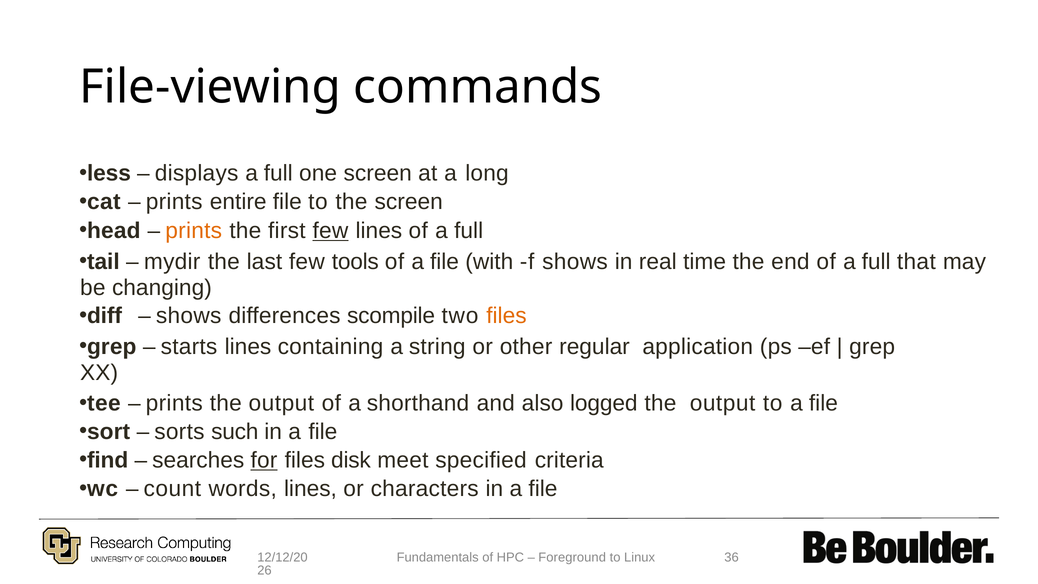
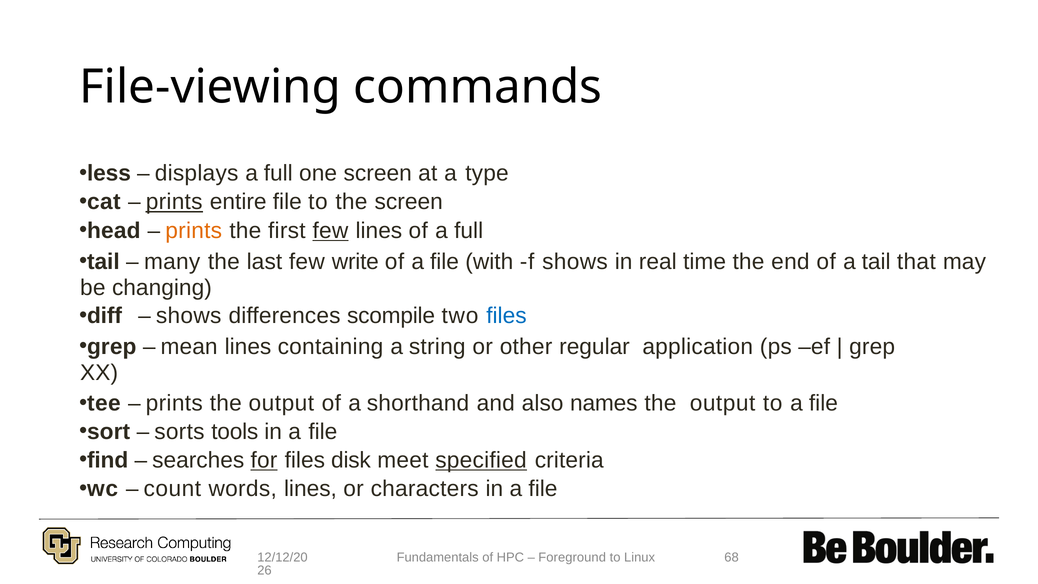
long: long -> type
prints at (174, 202) underline: none -> present
mydir: mydir -> many
tools: tools -> write
end of a full: full -> tail
files at (506, 316) colour: orange -> blue
starts: starts -> mean
logged: logged -> names
such: such -> tools
specified underline: none -> present
36: 36 -> 68
